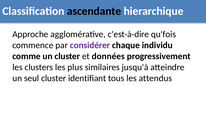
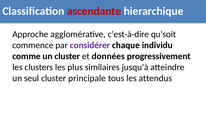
ascendante colour: black -> red
qu'fois: qu'fois -> qu'soit
identifiant: identifiant -> principale
